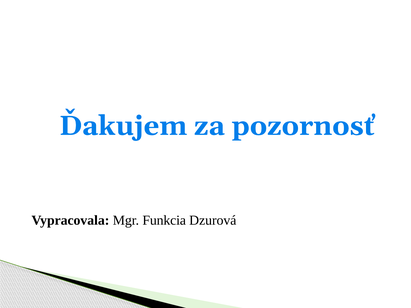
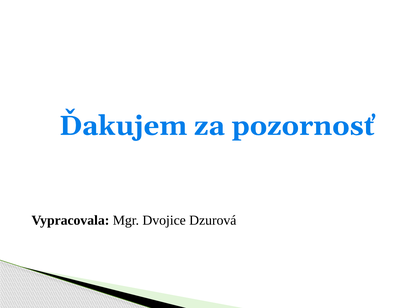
Funkcia: Funkcia -> Dvojice
